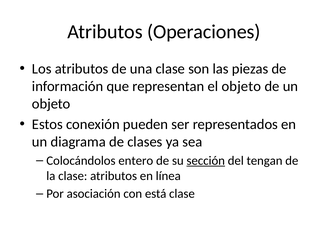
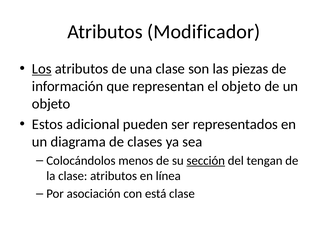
Operaciones: Operaciones -> Modificador
Los underline: none -> present
conexión: conexión -> adicional
entero: entero -> menos
